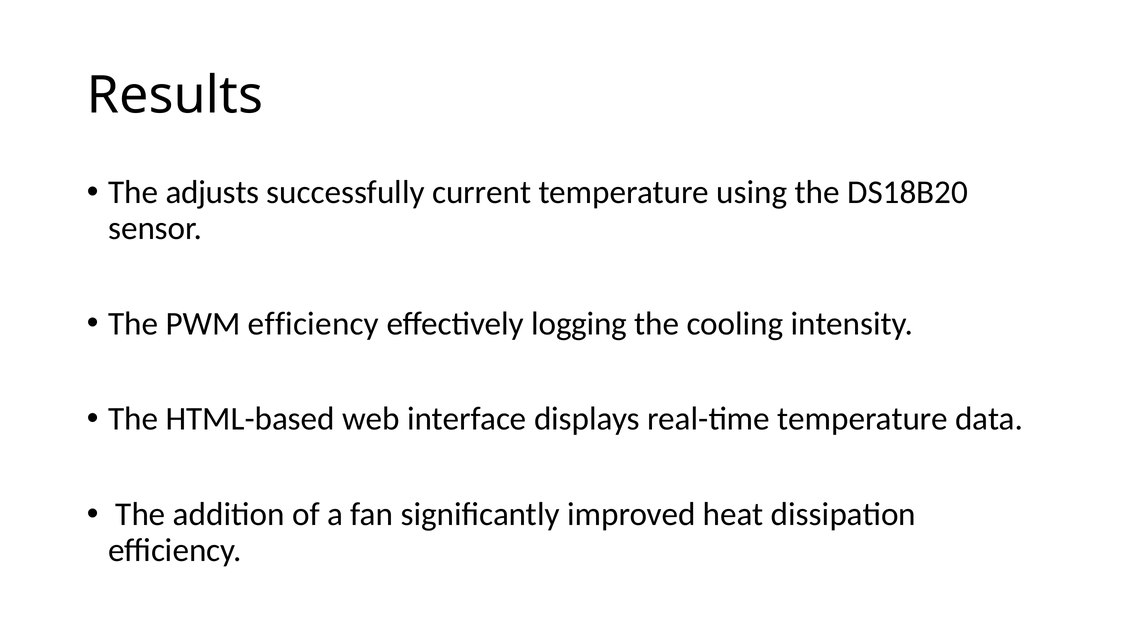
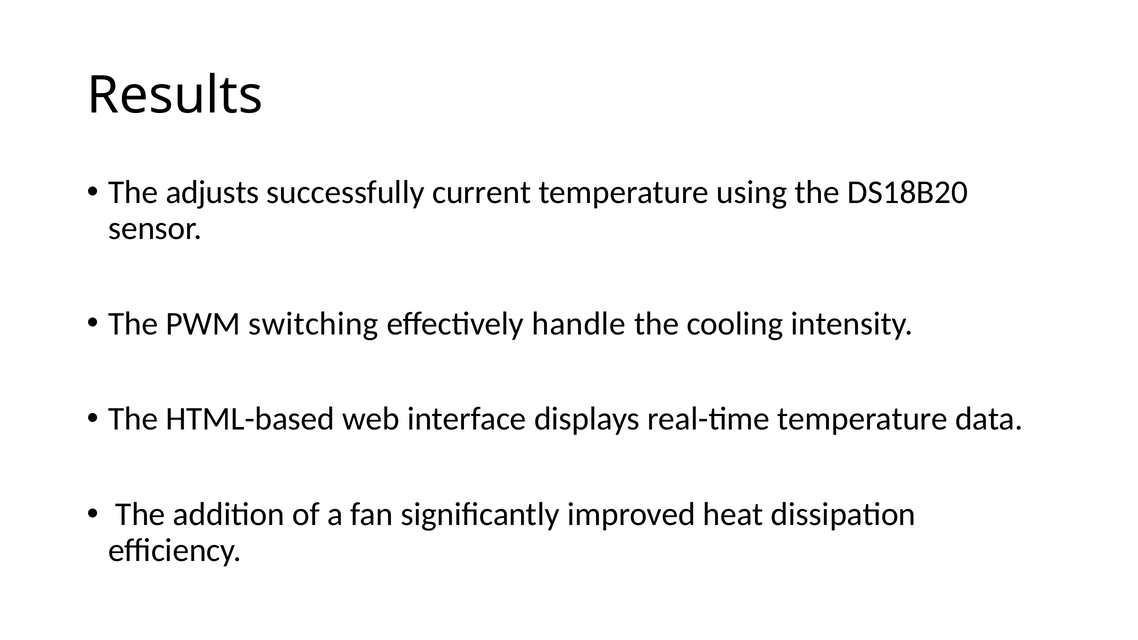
PWM efficiency: efficiency -> switching
logging: logging -> handle
